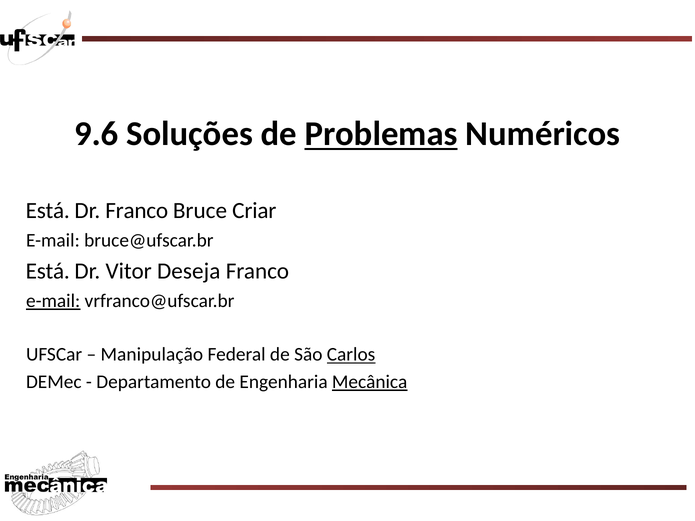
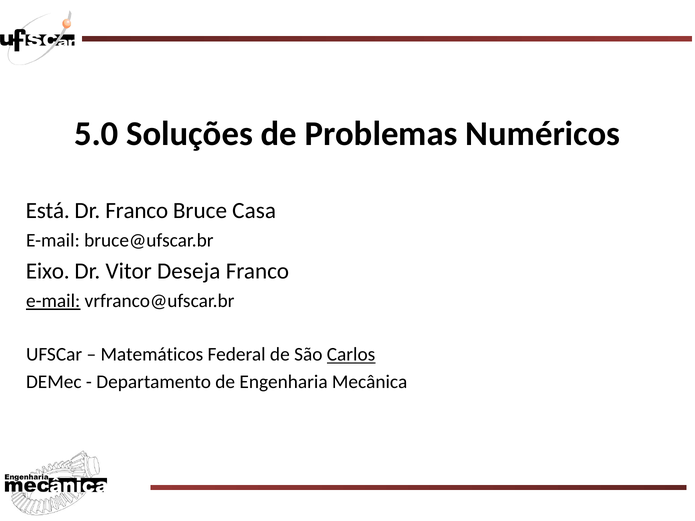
9.6: 9.6 -> 5.0
Problemas underline: present -> none
Criar: Criar -> Casa
Está at (48, 271): Está -> Eixo
Manipulação: Manipulação -> Matemáticos
Mecânica underline: present -> none
